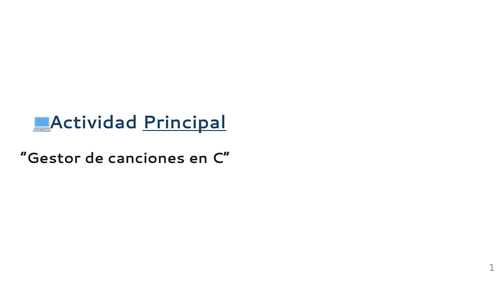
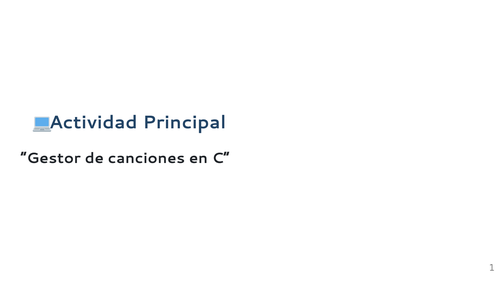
Principal underline: present -> none
